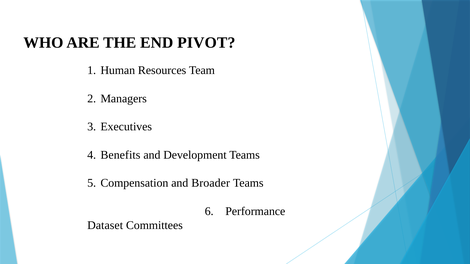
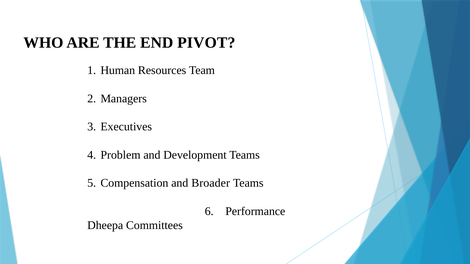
Benefits: Benefits -> Problem
Dataset: Dataset -> Dheepa
